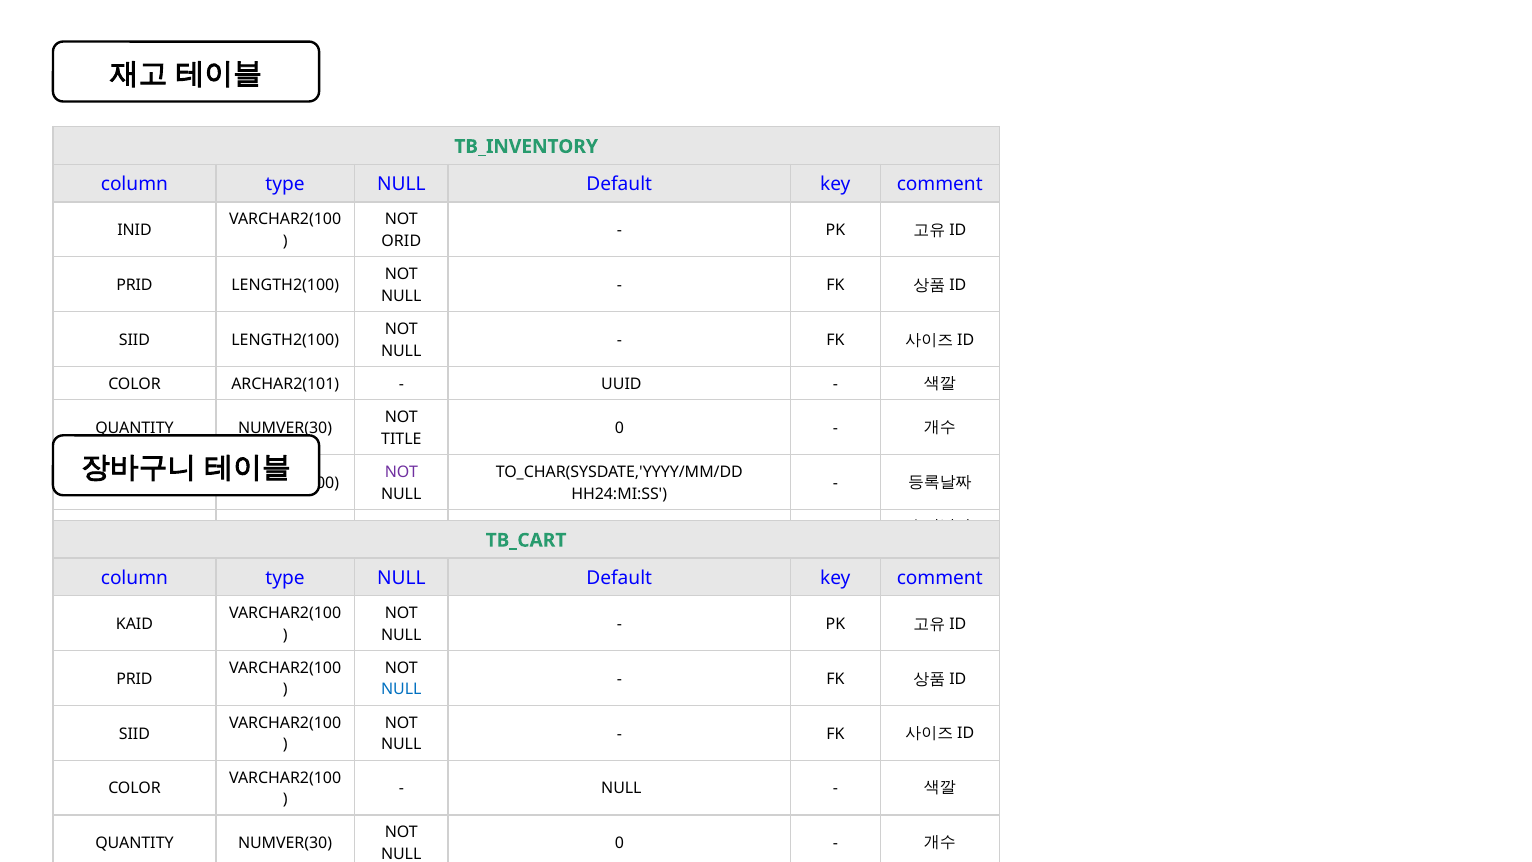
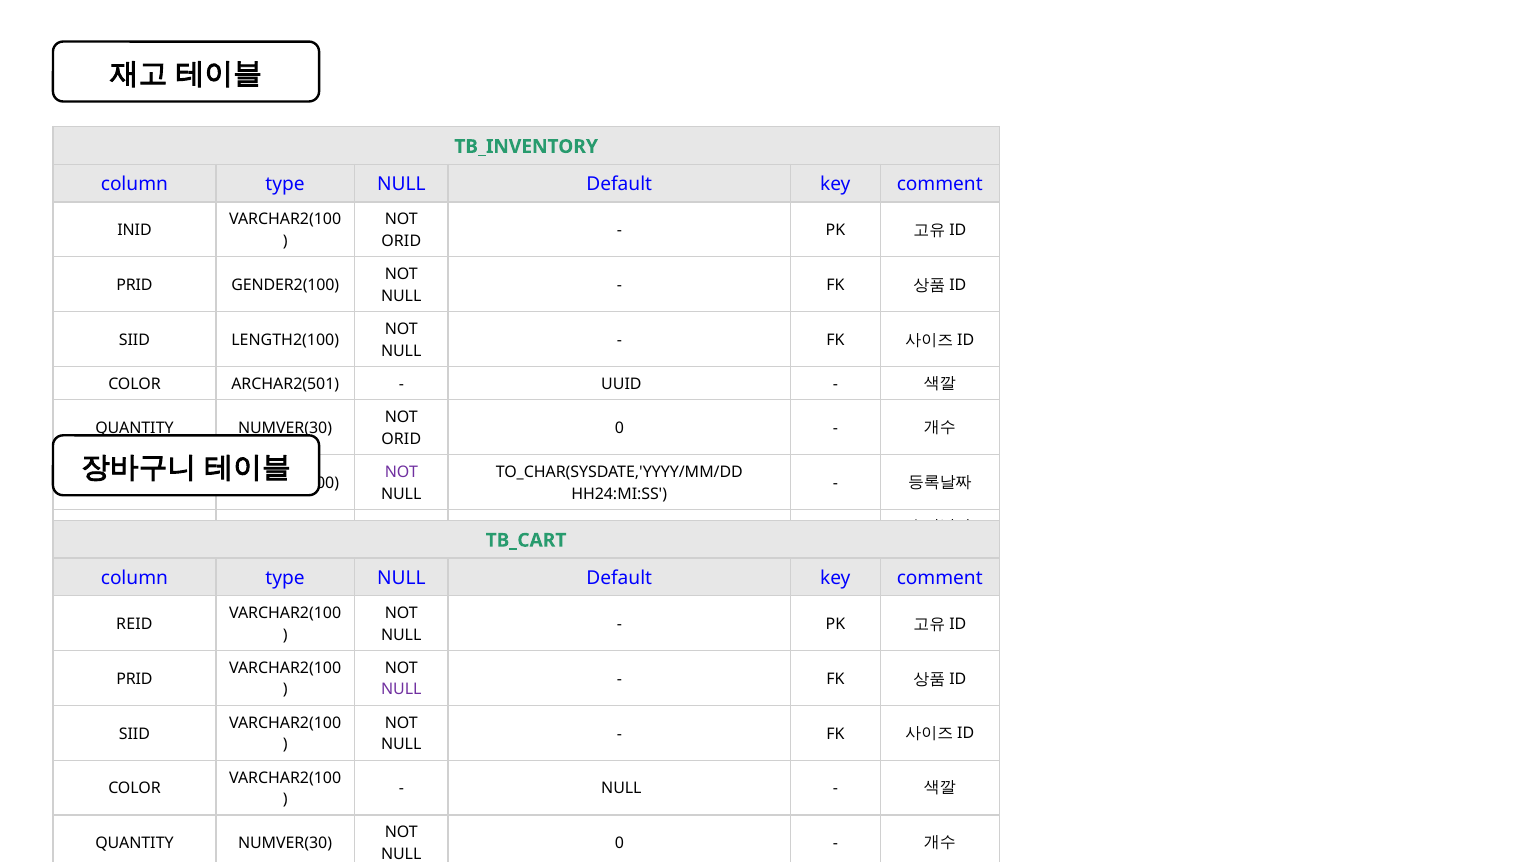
PRID LENGTH2(100: LENGTH2(100 -> GENDER2(100
ARCHAR2(101: ARCHAR2(101 -> ARCHAR2(501
TITLE at (401, 439): TITLE -> ORID
KAID: KAID -> REID
NULL at (401, 690) colour: blue -> purple
